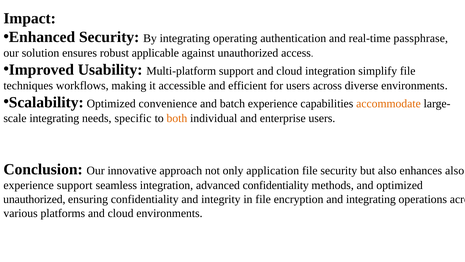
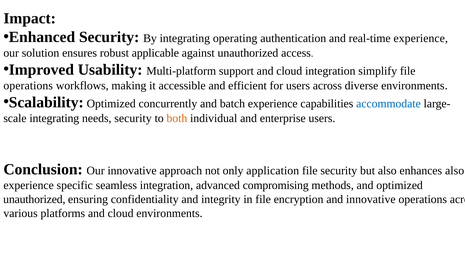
real-time passphrase: passphrase -> experience
techniques at (28, 86): techniques -> operations
convenience: convenience -> concurrently
accommodate colour: orange -> blue
needs specific: specific -> security
experience support: support -> specific
advanced confidentiality: confidentiality -> compromising
and integrating: integrating -> innovative
